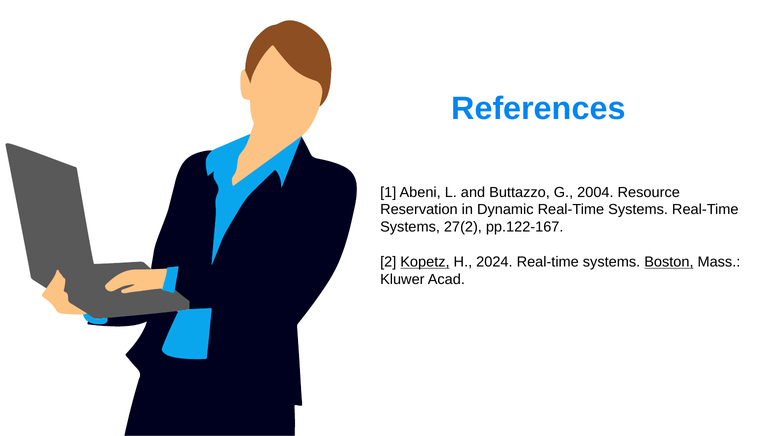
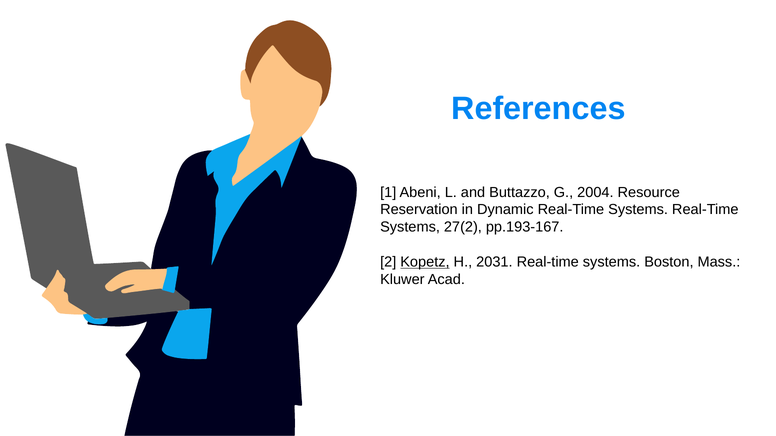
pp.122-167: pp.122-167 -> pp.193-167
2024: 2024 -> 2031
Boston underline: present -> none
